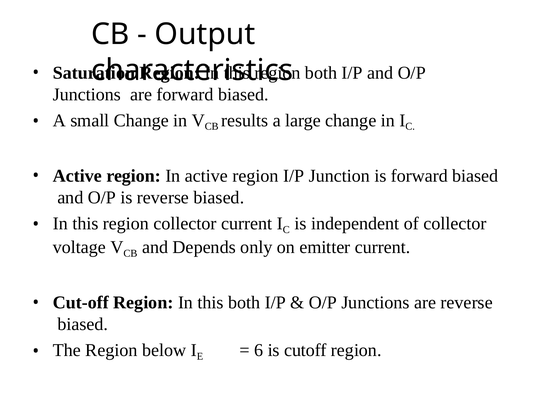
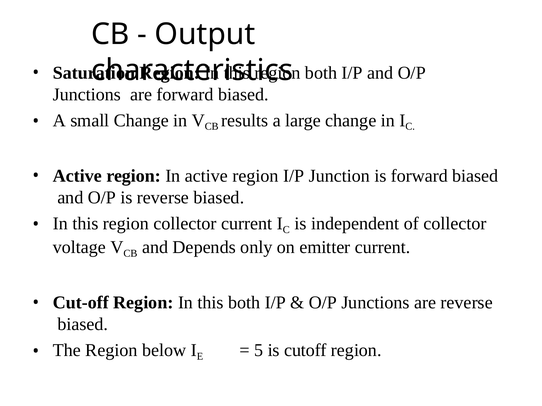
6: 6 -> 5
